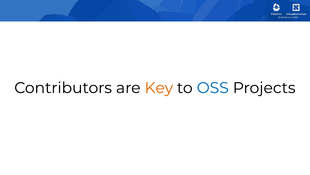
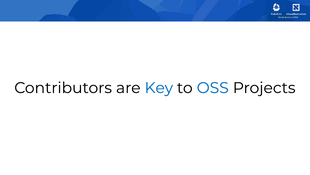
Key colour: orange -> blue
